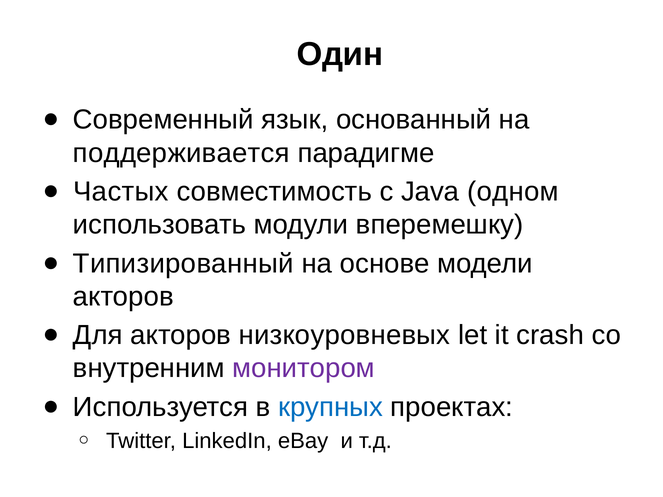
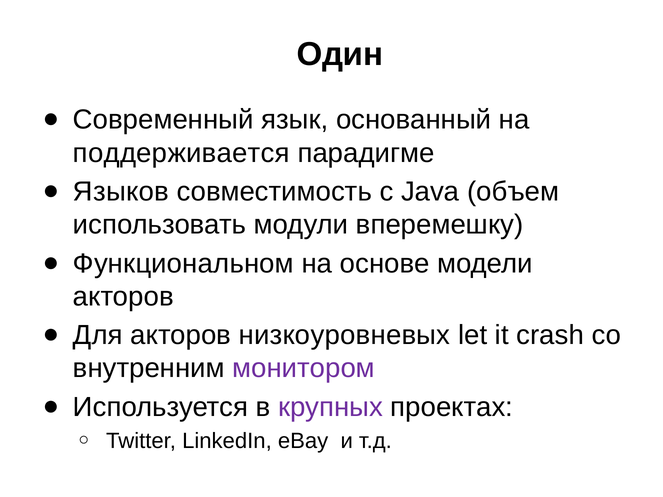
Частых: Частых -> Языков
одном: одном -> объем
Типизированный: Типизированный -> Функциональном
крупных colour: blue -> purple
